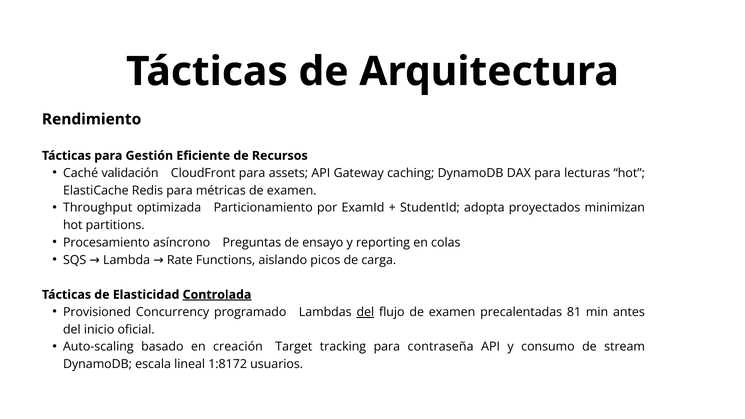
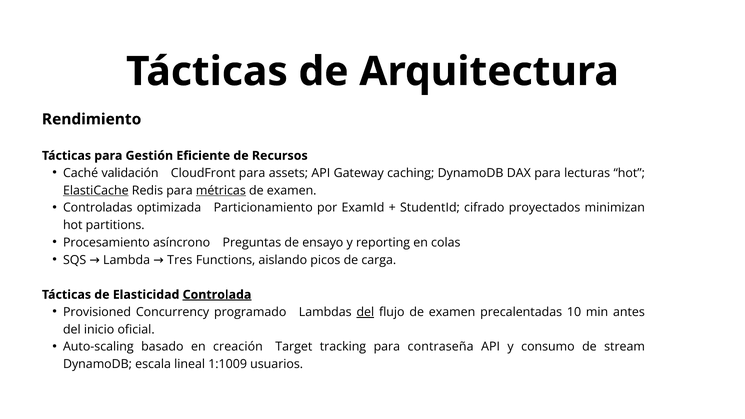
ElastiCache underline: none -> present
métricas underline: none -> present
Throughput: Throughput -> Controladas
adopta: adopta -> cifrado
Rate: Rate -> Tres
81: 81 -> 10
1:8172: 1:8172 -> 1:1009
